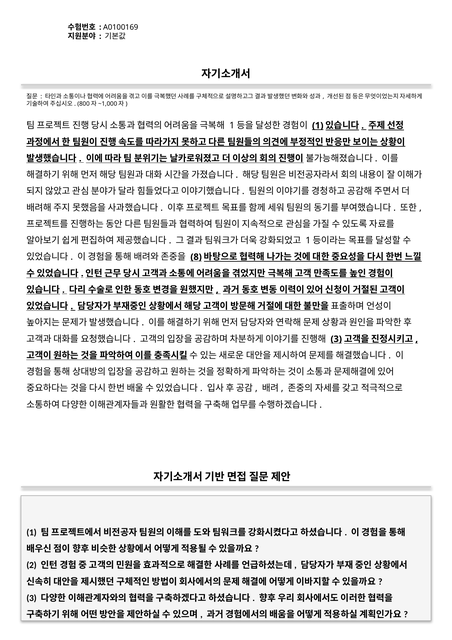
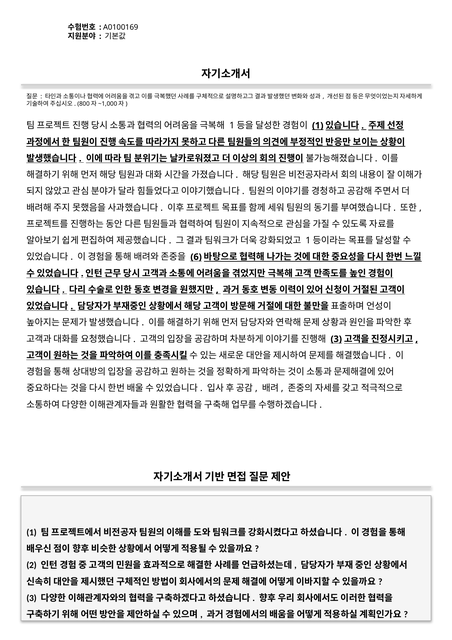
8: 8 -> 6
